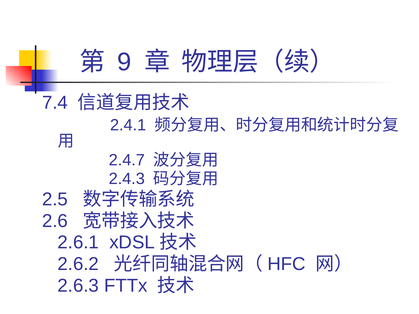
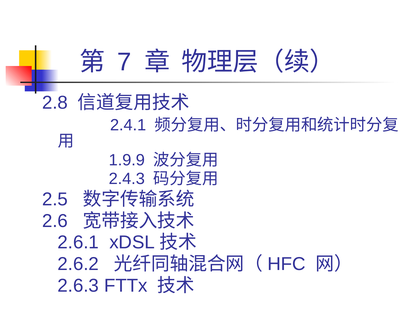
9: 9 -> 7
7.4: 7.4 -> 2.8
2.4.7: 2.4.7 -> 1.9.9
